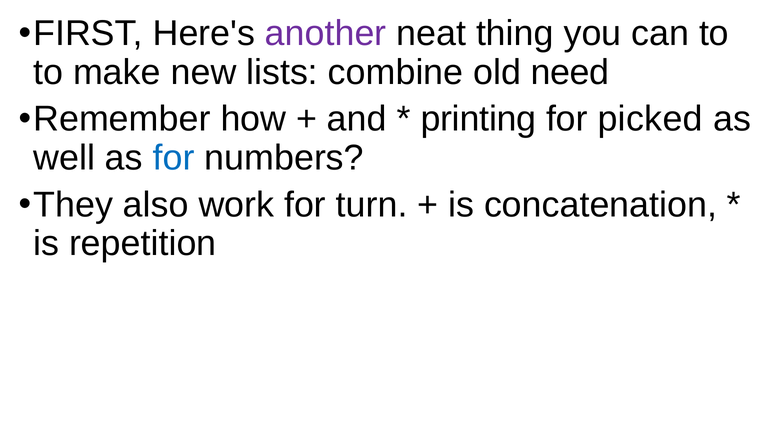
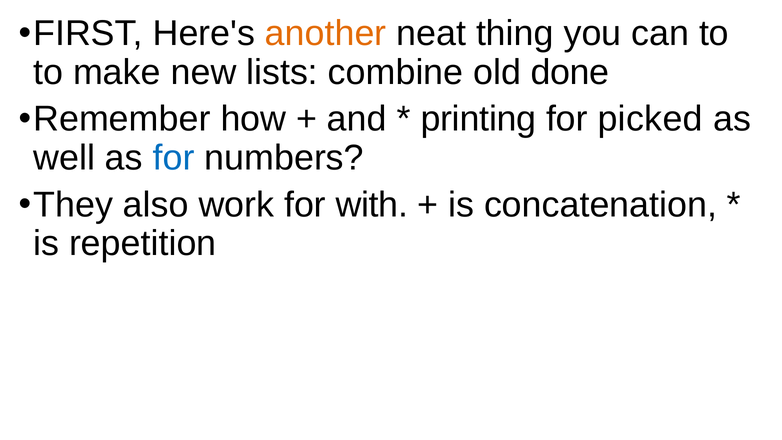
another colour: purple -> orange
need: need -> done
turn: turn -> with
